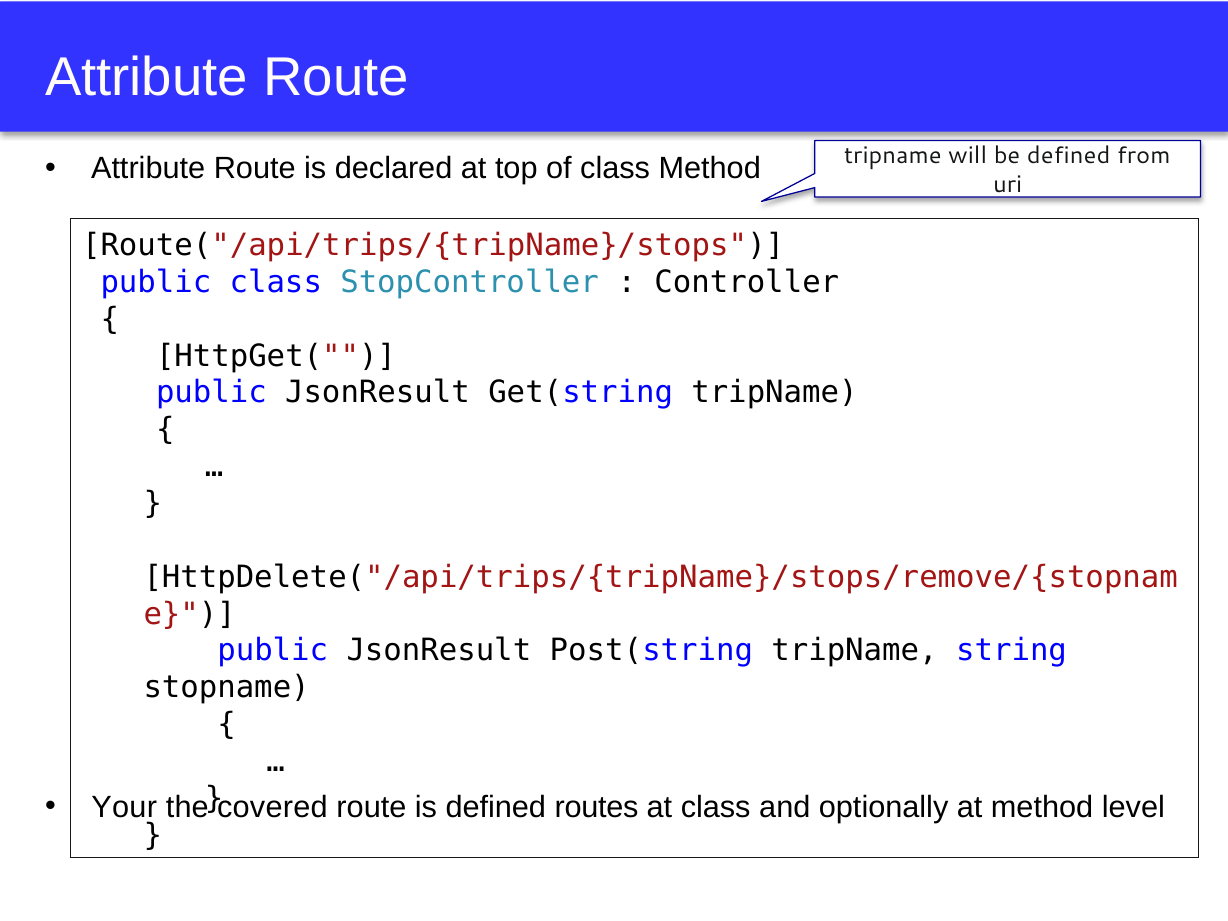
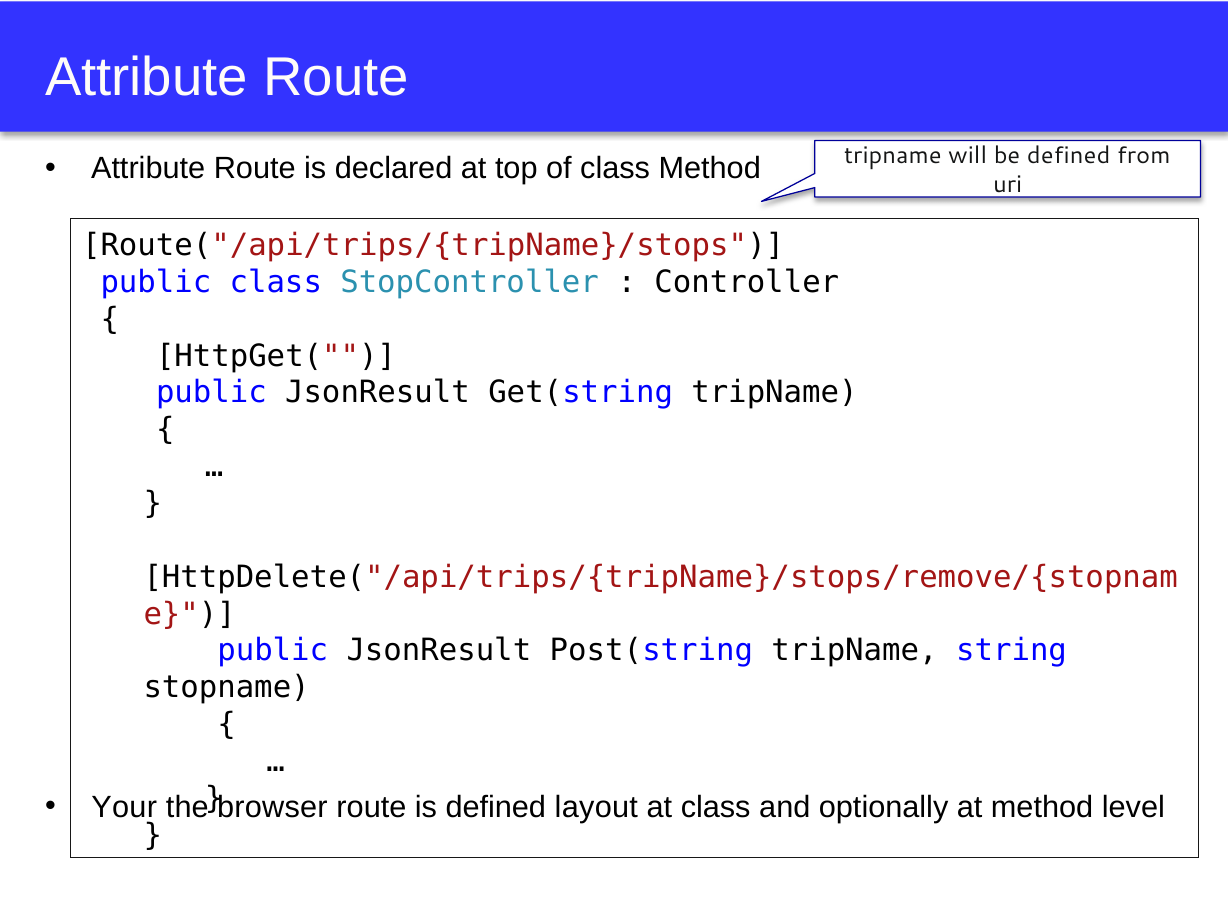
covered: covered -> browser
routes: routes -> layout
